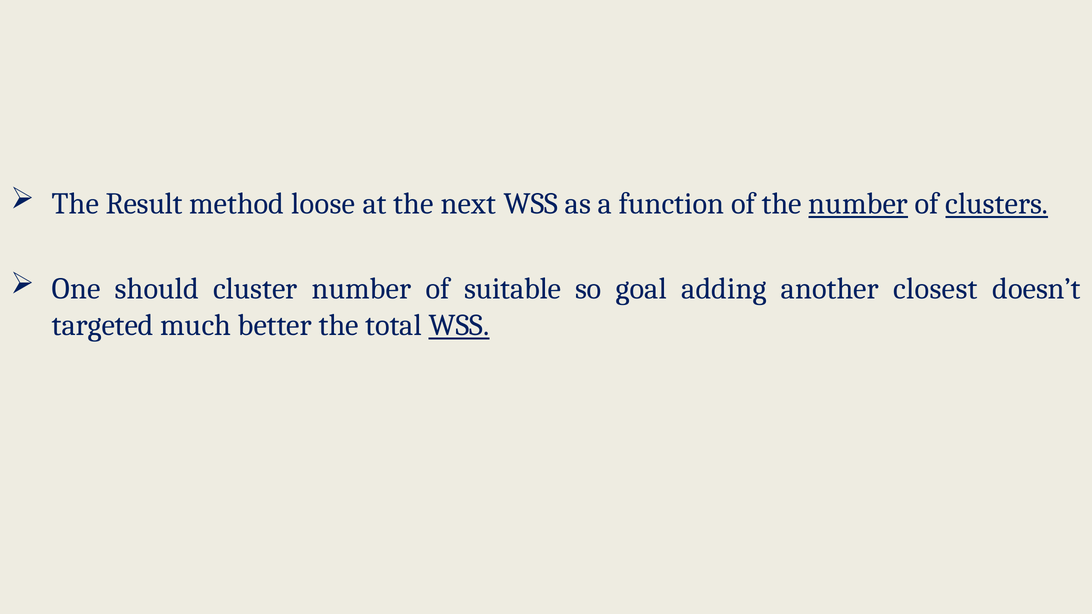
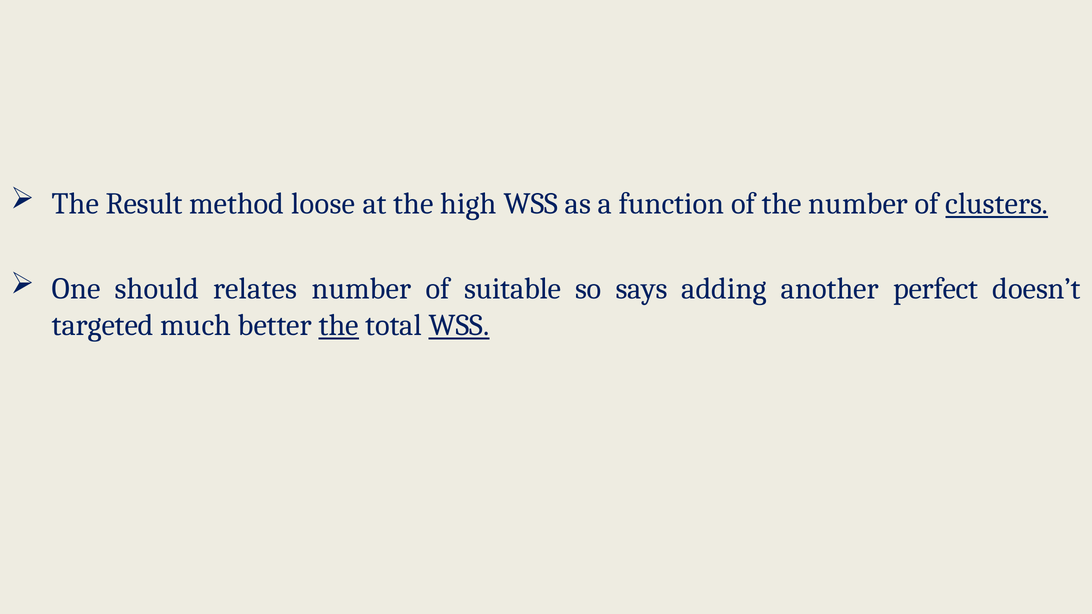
next: next -> high
number at (858, 204) underline: present -> none
cluster: cluster -> relates
goal: goal -> says
closest: closest -> perfect
the at (339, 325) underline: none -> present
